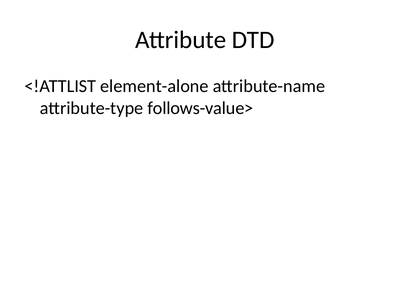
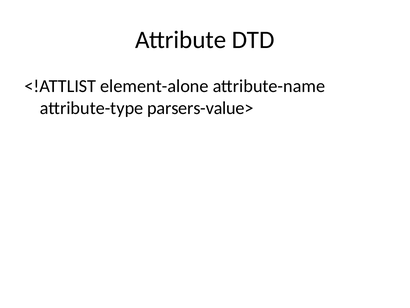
follows-value>: follows-value> -> parsers-value>
